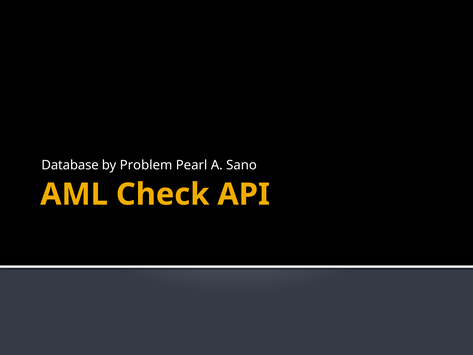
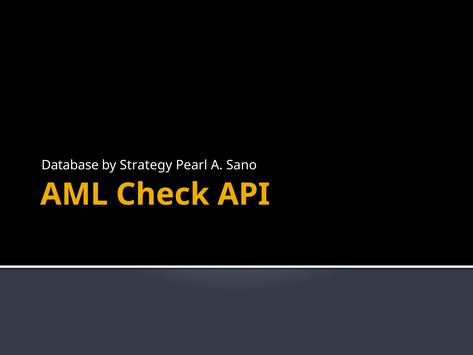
Problem: Problem -> Strategy
